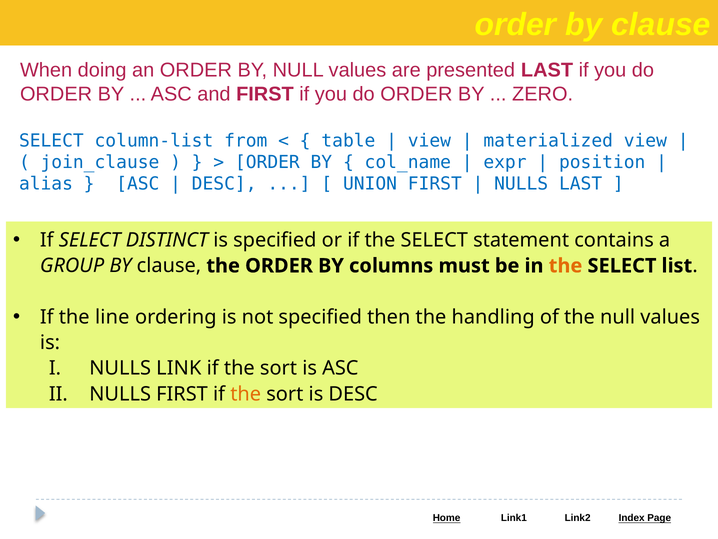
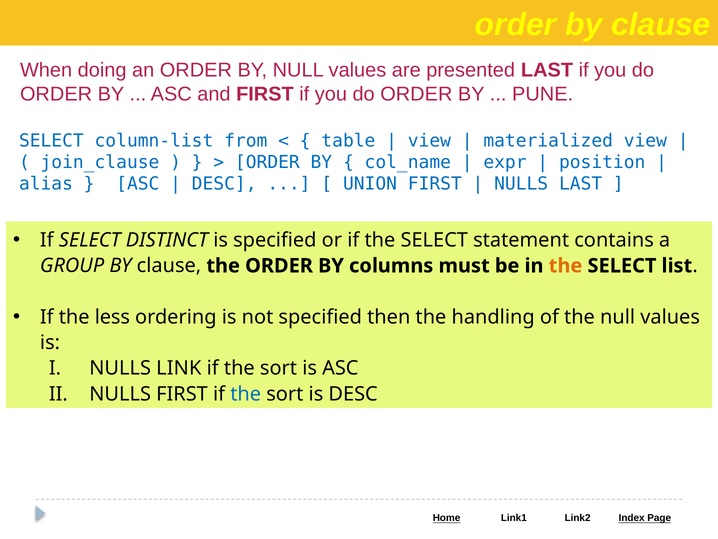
ZERO: ZERO -> PUNE
line: line -> less
the at (246, 394) colour: orange -> blue
